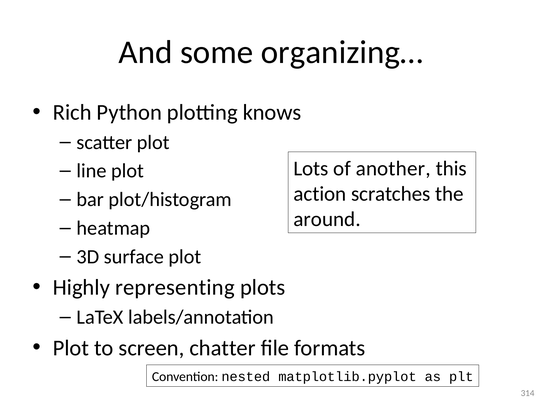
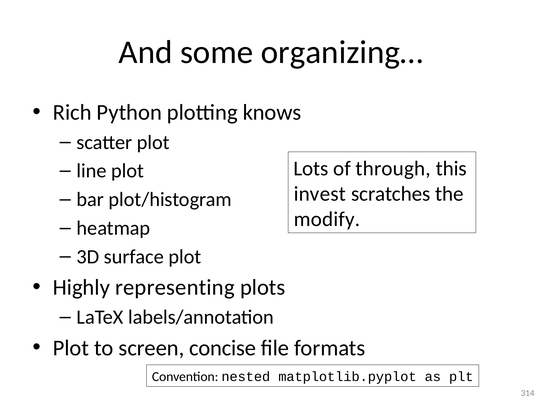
another: another -> through
action: action -> invest
around: around -> modify
chatter: chatter -> concise
